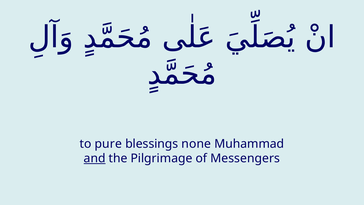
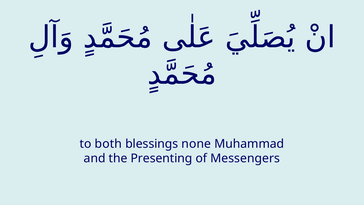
pure: pure -> both
and underline: present -> none
Pilgrimage: Pilgrimage -> Presenting
